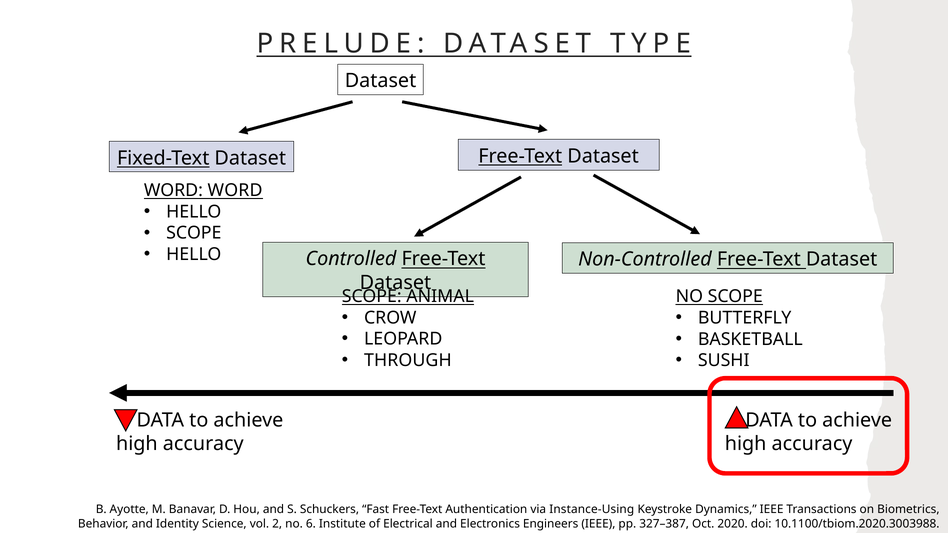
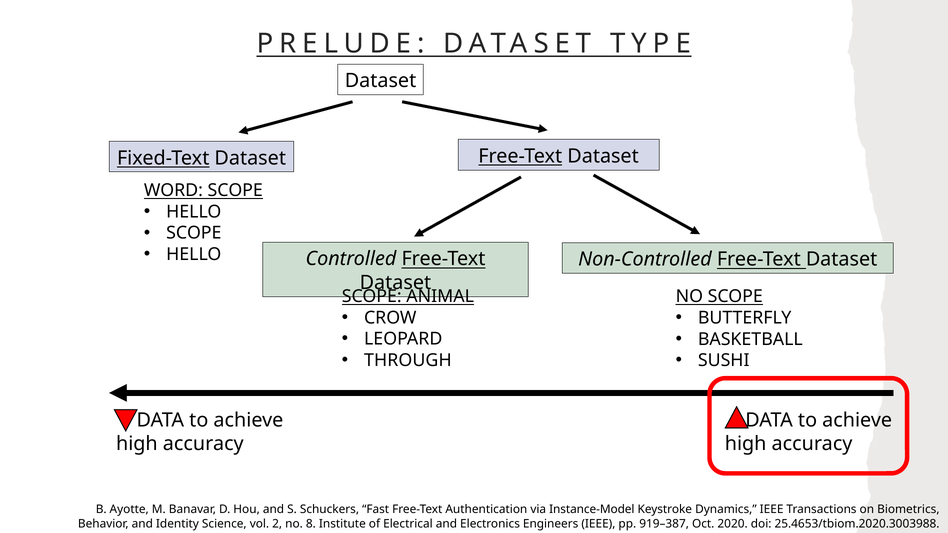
WORD WORD: WORD -> SCOPE
Instance-Using: Instance-Using -> Instance-Model
6: 6 -> 8
327–387: 327–387 -> 919–387
10.1100/tbiom.2020.3003988: 10.1100/tbiom.2020.3003988 -> 25.4653/tbiom.2020.3003988
